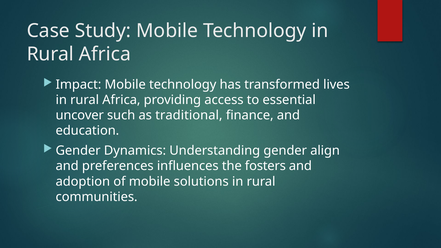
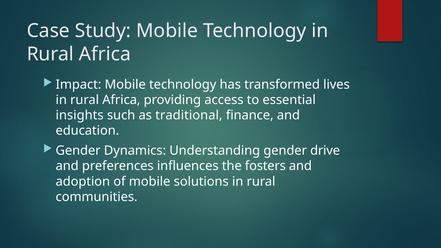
uncover: uncover -> insights
align: align -> drive
